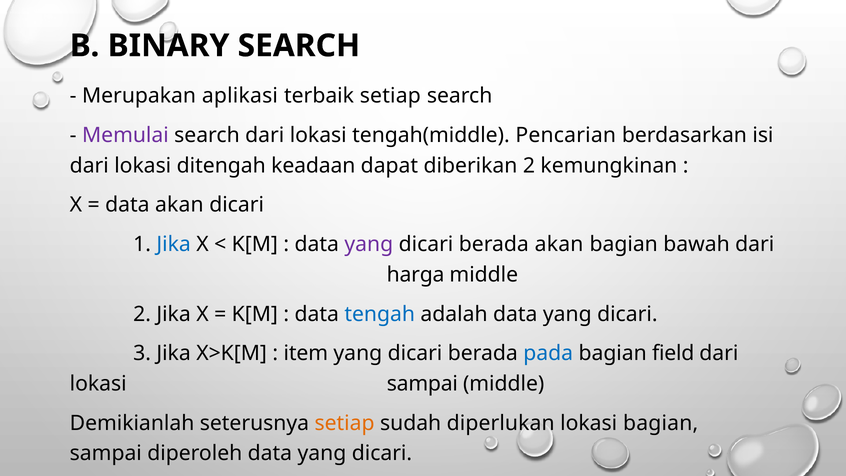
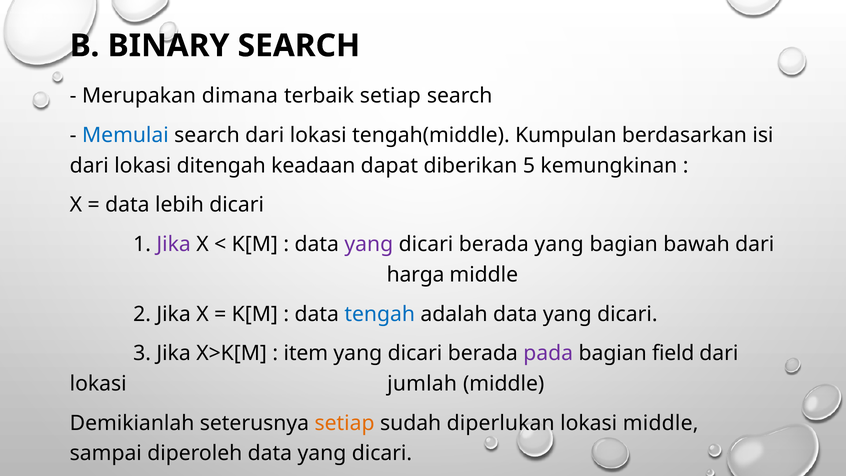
aplikasi: aplikasi -> dimana
Memulai colour: purple -> blue
Pencarian: Pencarian -> Kumpulan
diberikan 2: 2 -> 5
data akan: akan -> lebih
Jika at (174, 244) colour: blue -> purple
berada akan: akan -> yang
pada colour: blue -> purple
lokasi sampai: sampai -> jumlah
lokasi bagian: bagian -> middle
